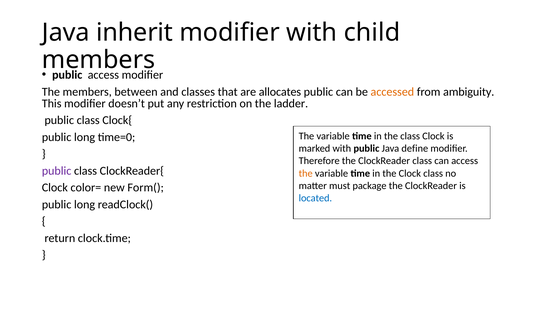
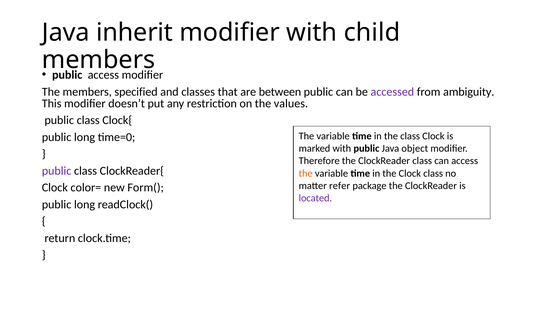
between: between -> specified
allocates: allocates -> between
accessed colour: orange -> purple
ladder: ladder -> values
define: define -> object
must: must -> refer
located colour: blue -> purple
